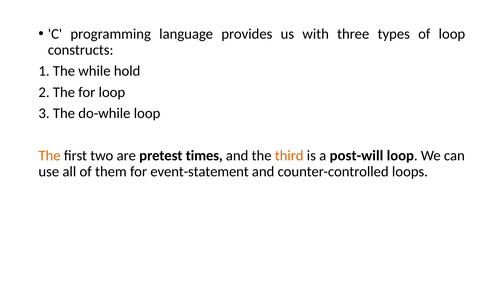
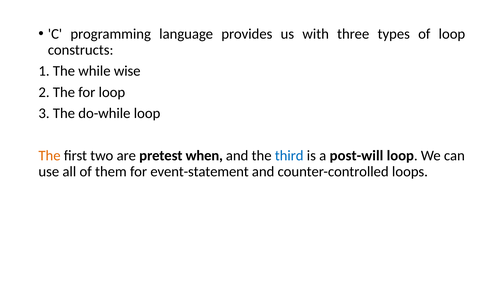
hold: hold -> wise
times: times -> when
third colour: orange -> blue
